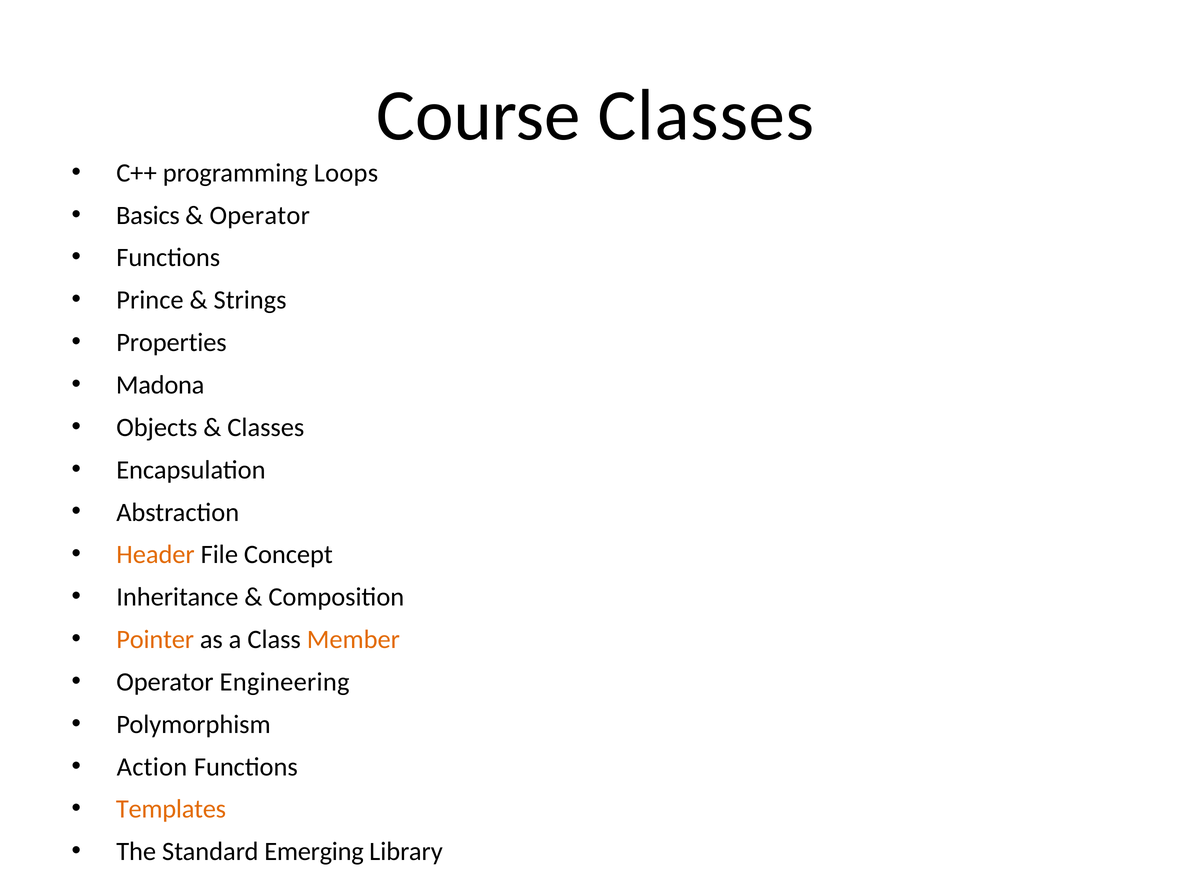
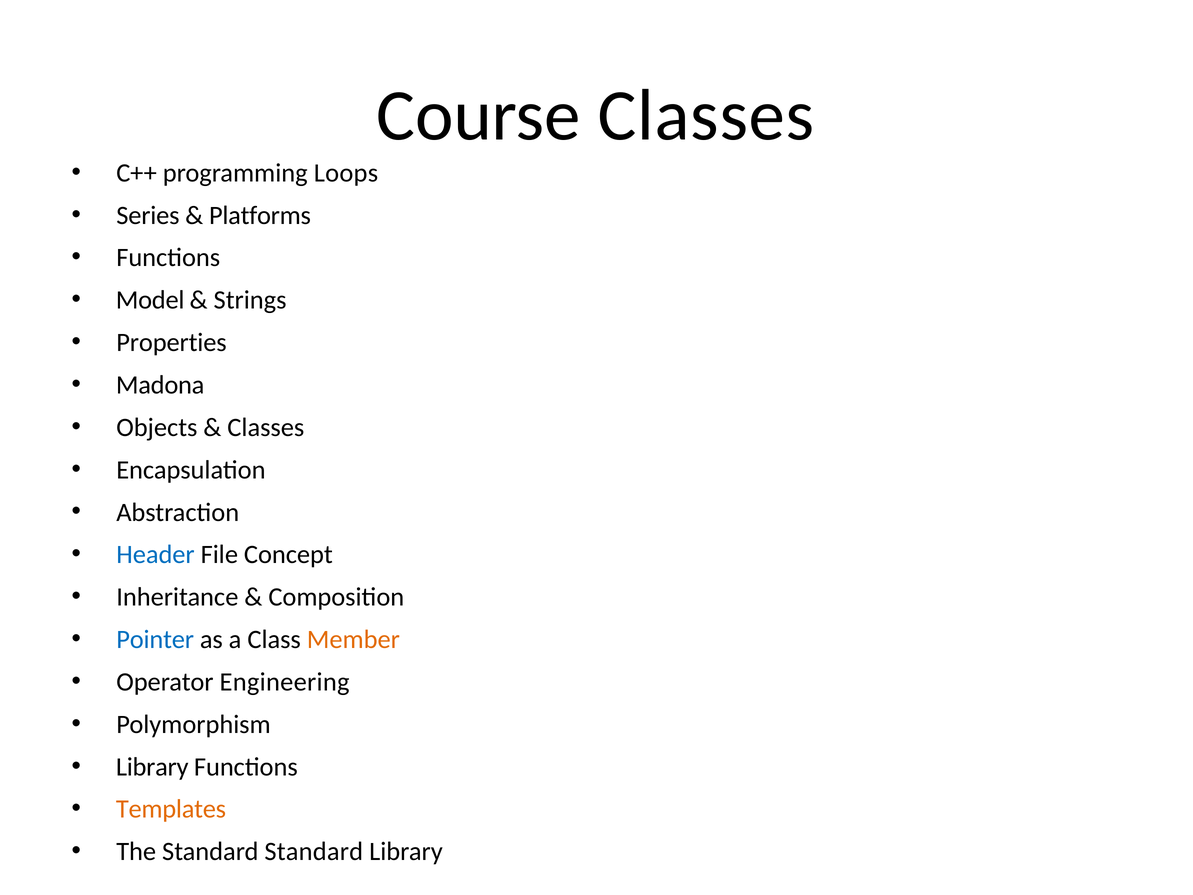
Basics: Basics -> Series
Operator at (260, 215): Operator -> Platforms
Prince: Prince -> Model
Header colour: orange -> blue
Pointer colour: orange -> blue
Action at (152, 767): Action -> Library
Standard Emerging: Emerging -> Standard
